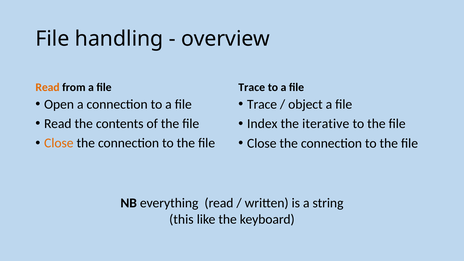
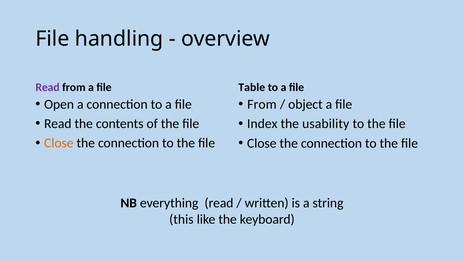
Read at (48, 87) colour: orange -> purple
Trace at (252, 87): Trace -> Table
Trace at (262, 104): Trace -> From
iterative: iterative -> usability
